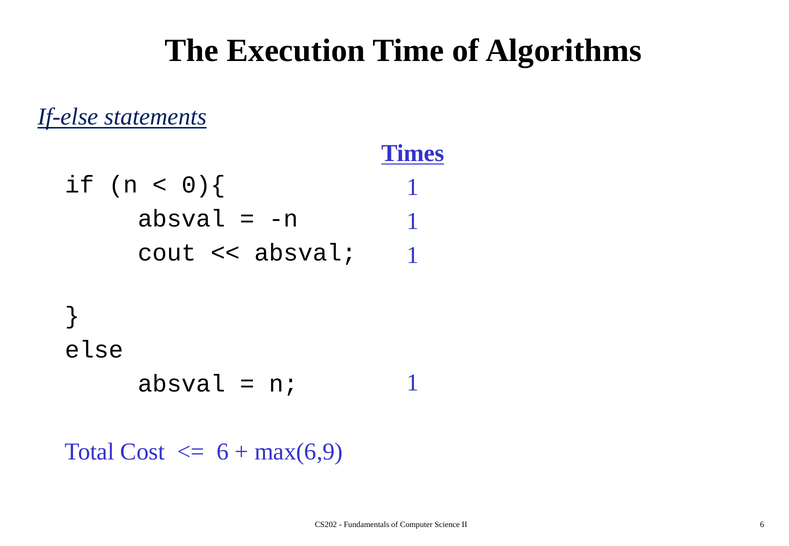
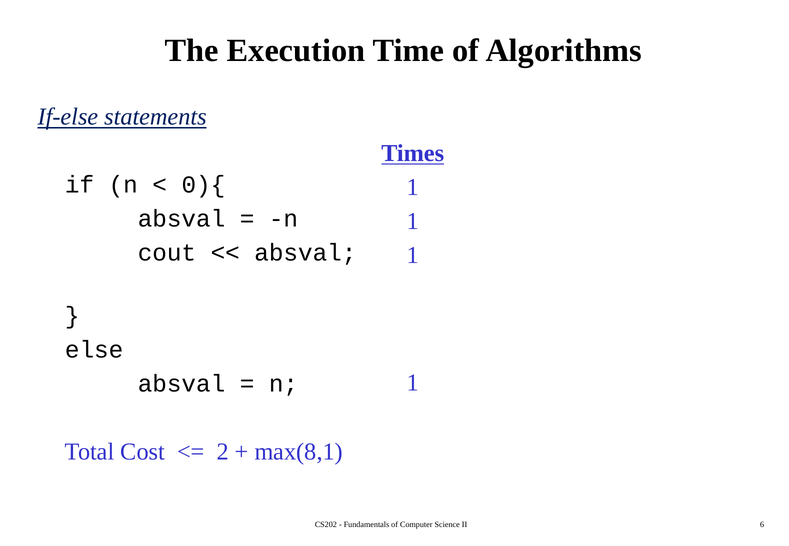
6 at (223, 452): 6 -> 2
max(6,9: max(6,9 -> max(8,1
